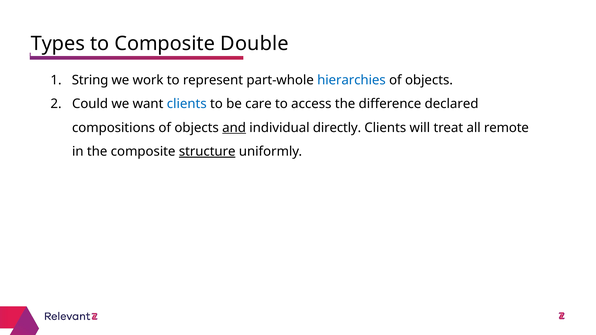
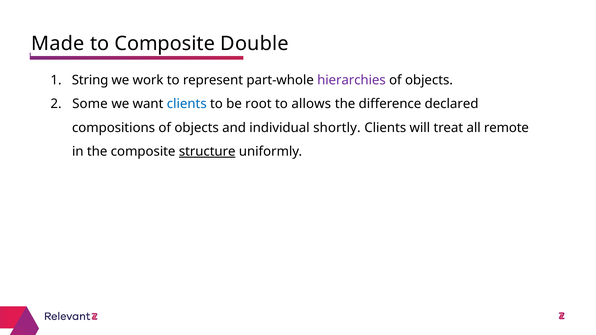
Types: Types -> Made
hierarchies colour: blue -> purple
Could: Could -> Some
care: care -> root
access: access -> allows
and underline: present -> none
directly: directly -> shortly
